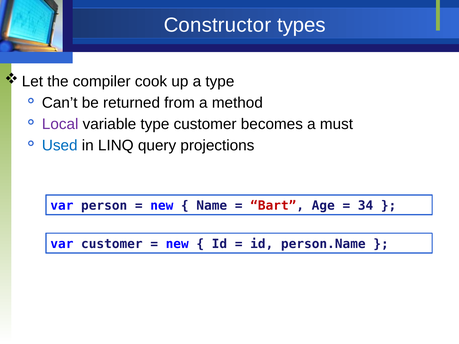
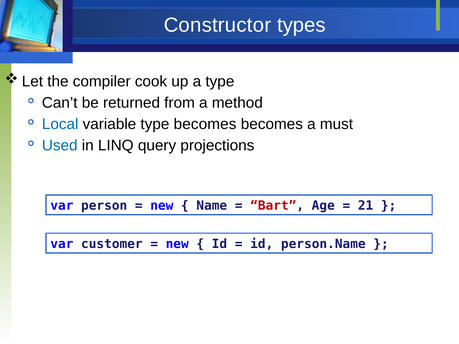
Local colour: purple -> blue
type customer: customer -> becomes
34: 34 -> 21
